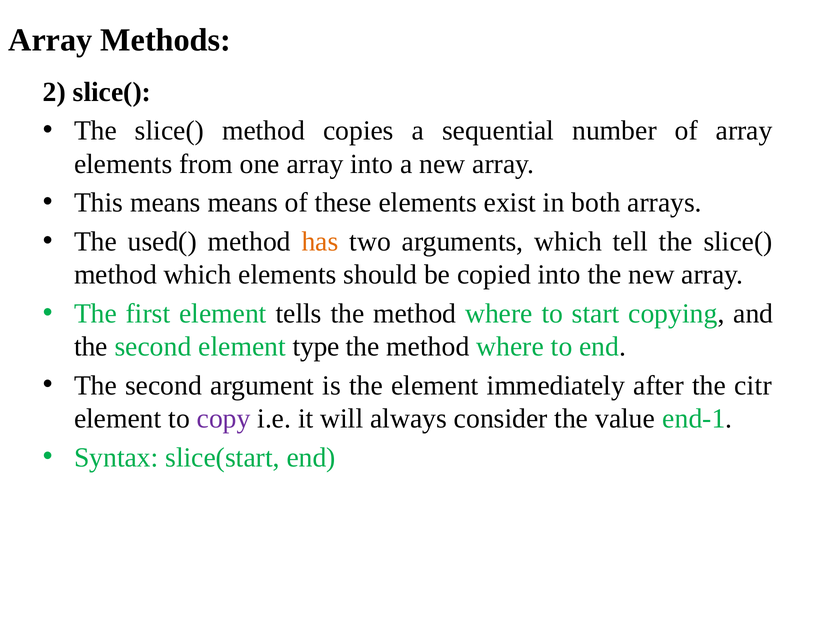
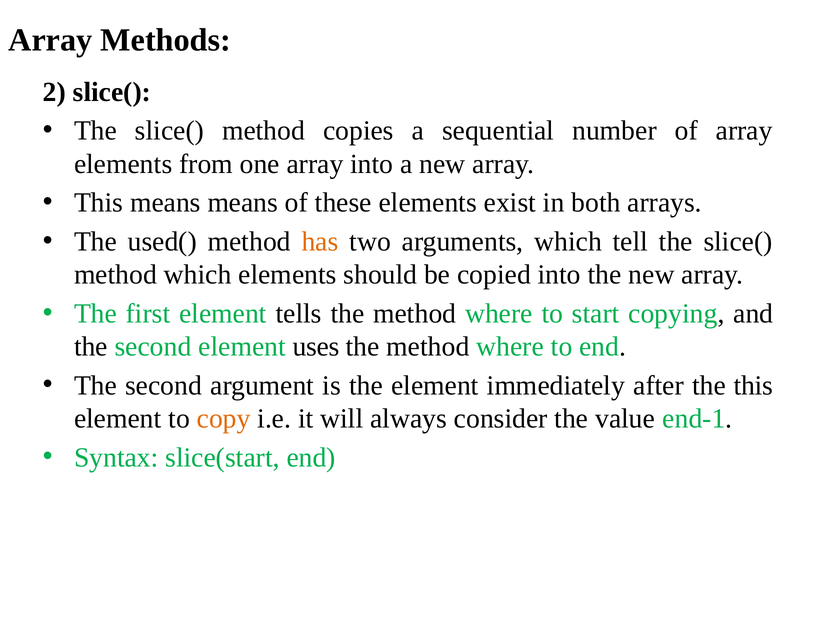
type: type -> uses
the citr: citr -> this
copy colour: purple -> orange
